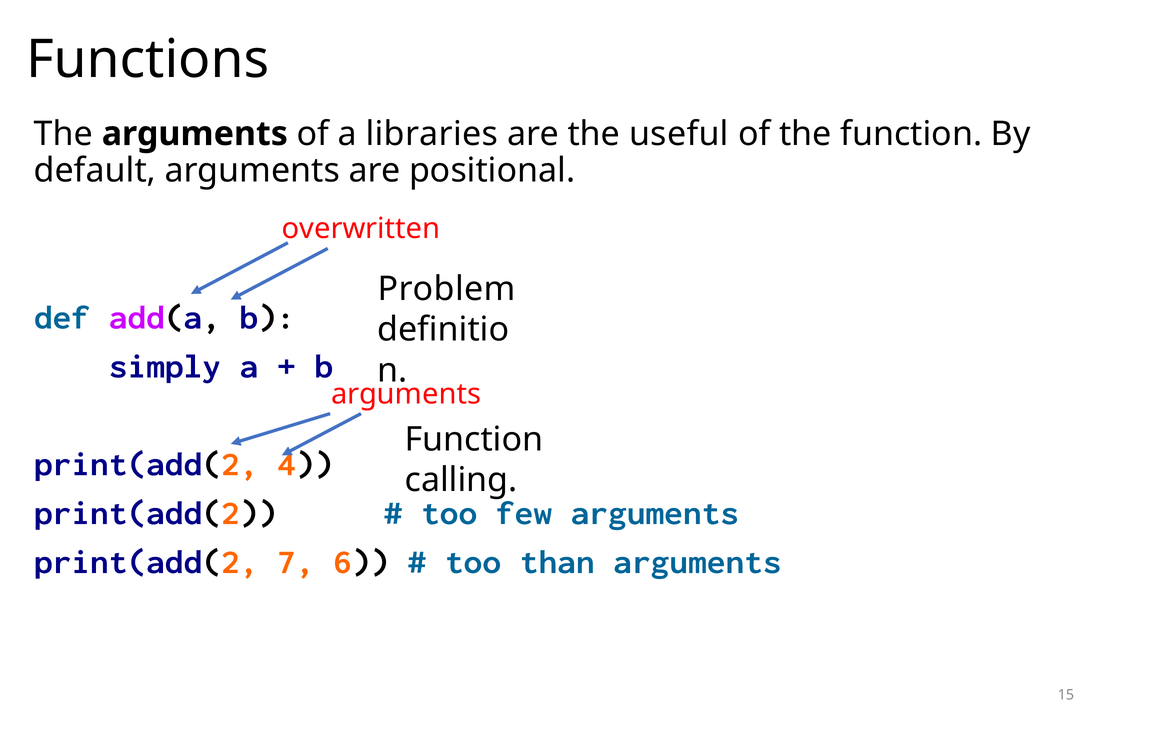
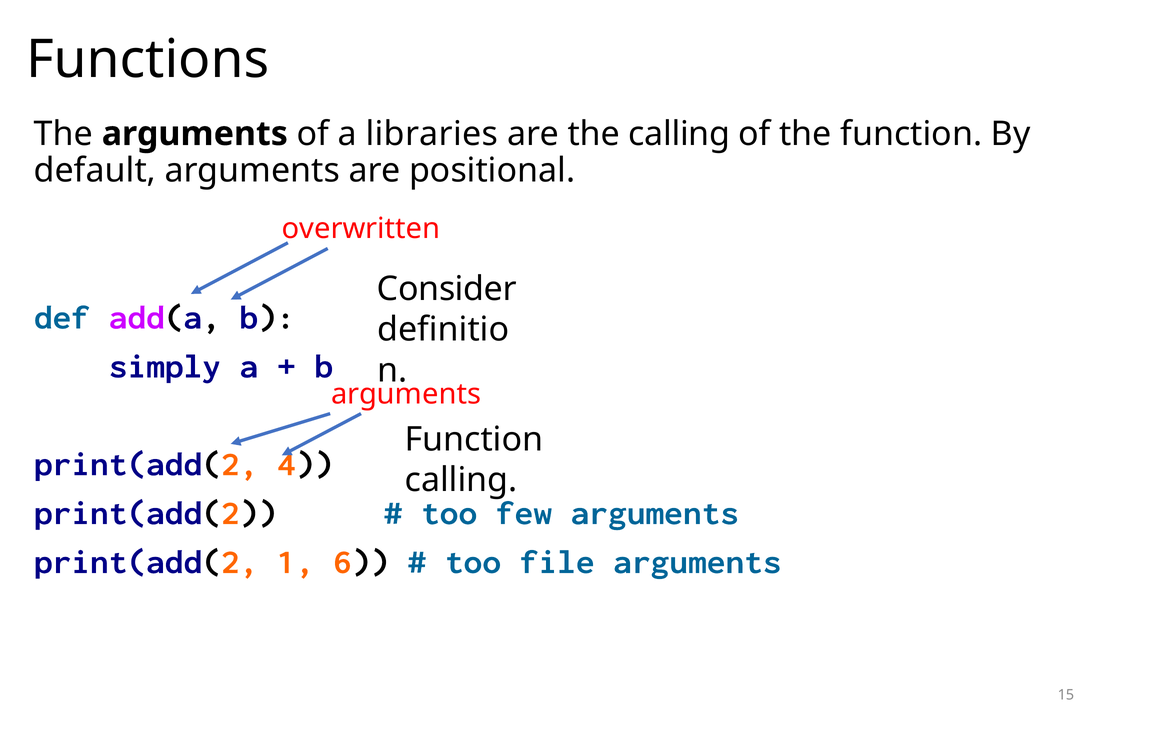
the useful: useful -> calling
Problem: Problem -> Consider
7: 7 -> 1
than: than -> file
